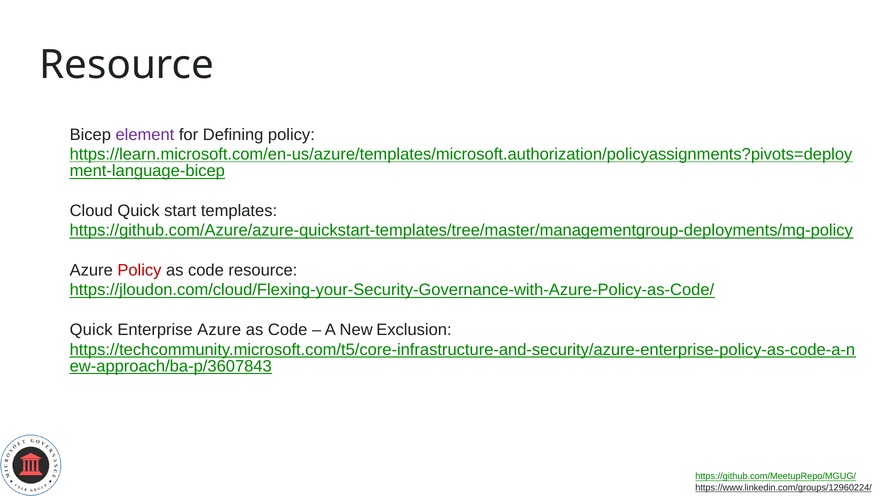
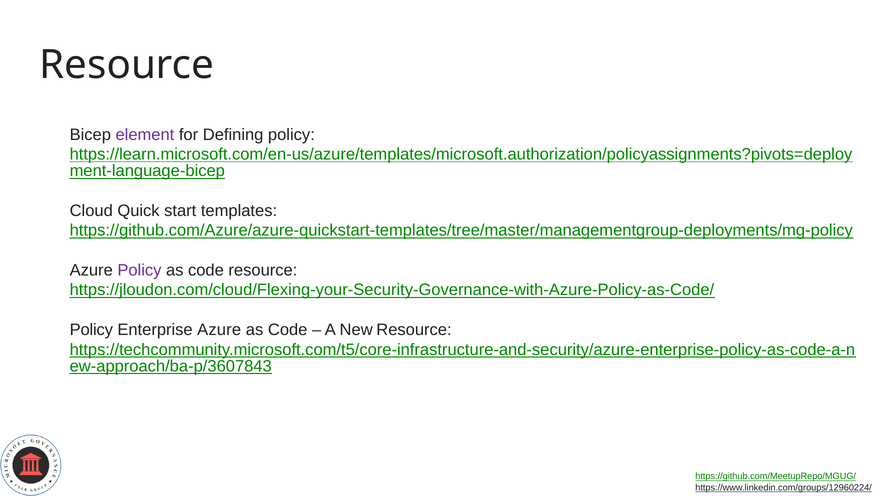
Policy at (139, 270) colour: red -> purple
Quick at (91, 330): Quick -> Policy
New Exclusion: Exclusion -> Resource
